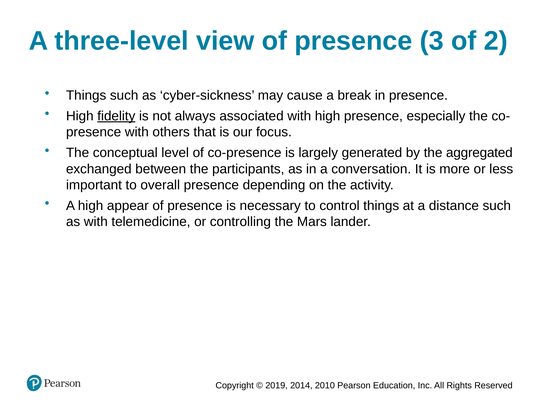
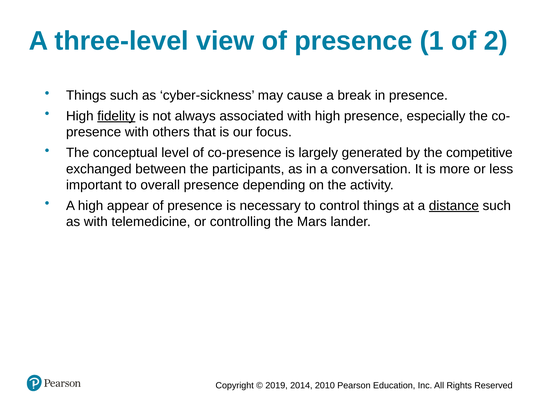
3: 3 -> 1
aggregated: aggregated -> competitive
distance underline: none -> present
